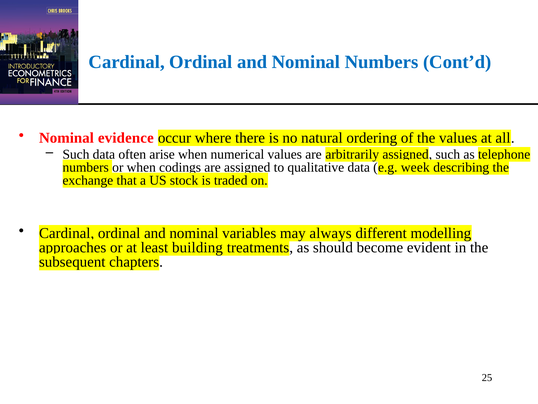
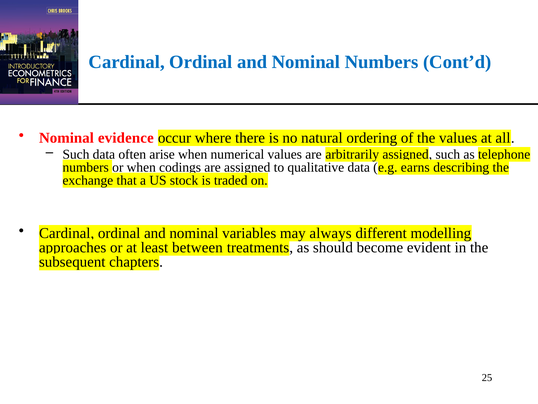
week: week -> earns
building: building -> between
